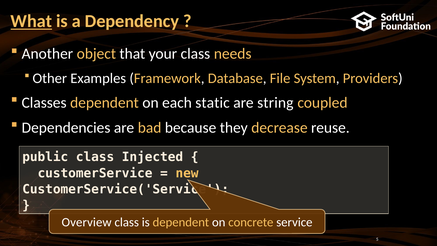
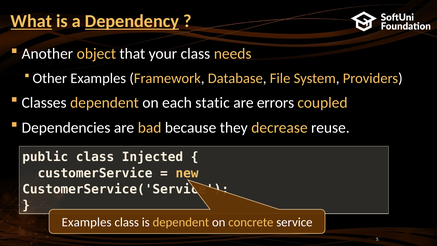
Dependency underline: none -> present
string: string -> errors
Overview at (87, 222): Overview -> Examples
